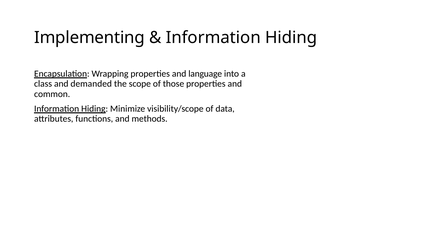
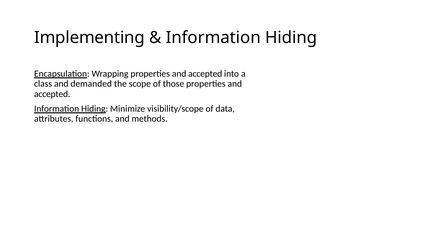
Wrapping properties and language: language -> accepted
common at (52, 94): common -> accepted
